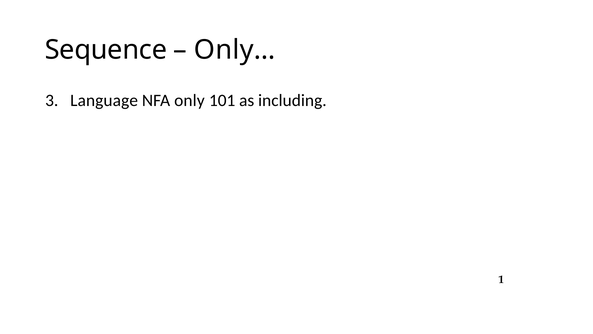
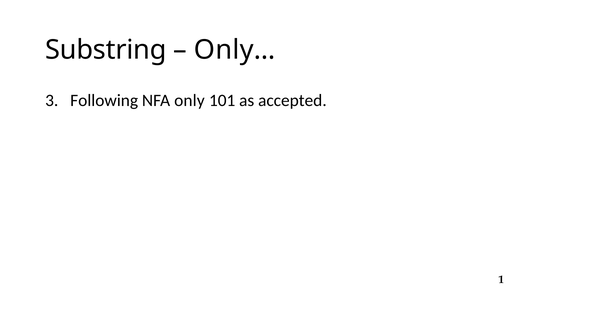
Sequence: Sequence -> Substring
Language: Language -> Following
including: including -> accepted
